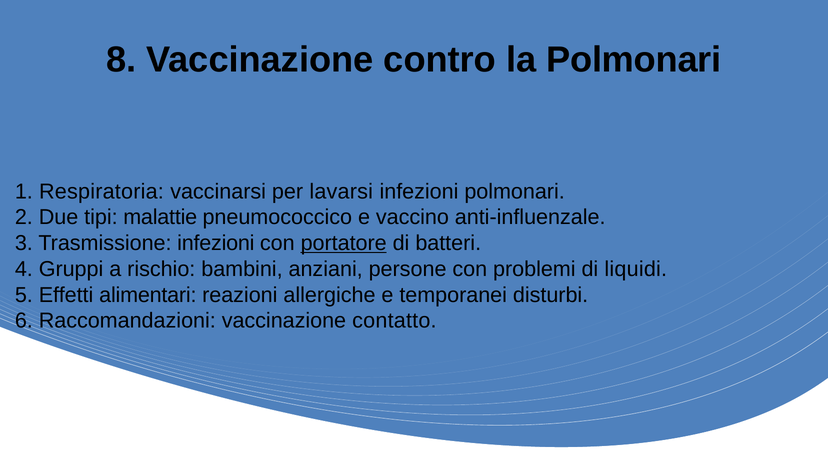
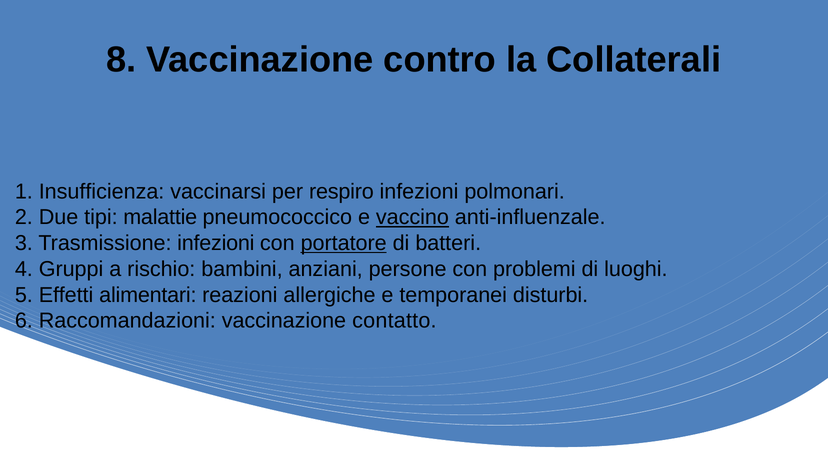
la Polmonari: Polmonari -> Collaterali
Respiratoria: Respiratoria -> Insufficienza
lavarsi: lavarsi -> respiro
vaccino underline: none -> present
liquidi: liquidi -> luoghi
